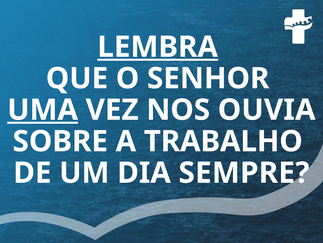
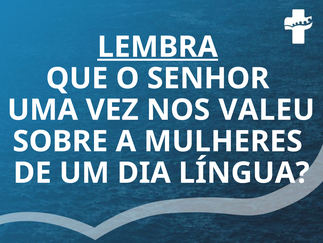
UMA underline: present -> none
OUVIA: OUVIA -> VALEU
TRABALHO: TRABALHO -> MULHERES
SEMPRE: SEMPRE -> LÍNGUA
